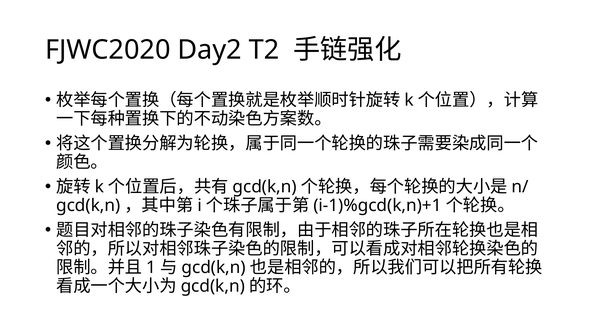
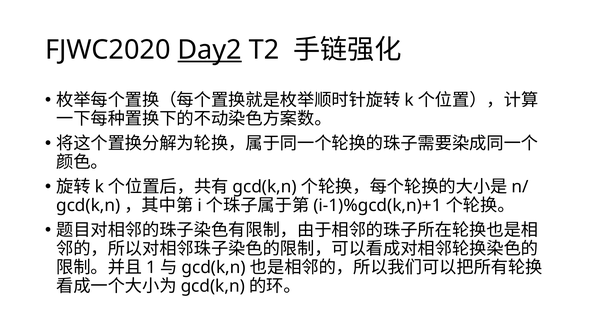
Day2 underline: none -> present
